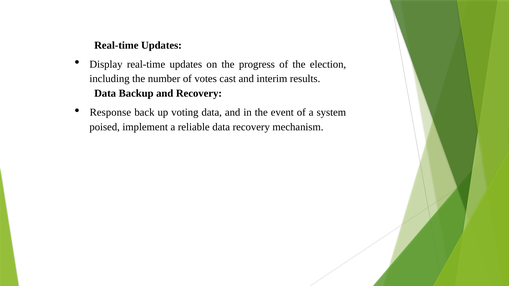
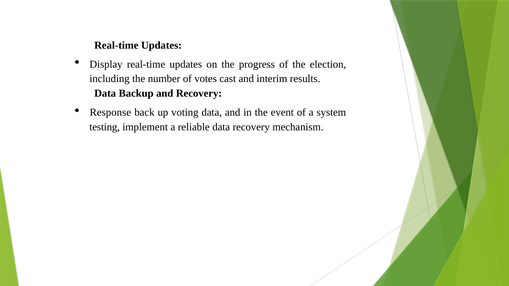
poised: poised -> testing
